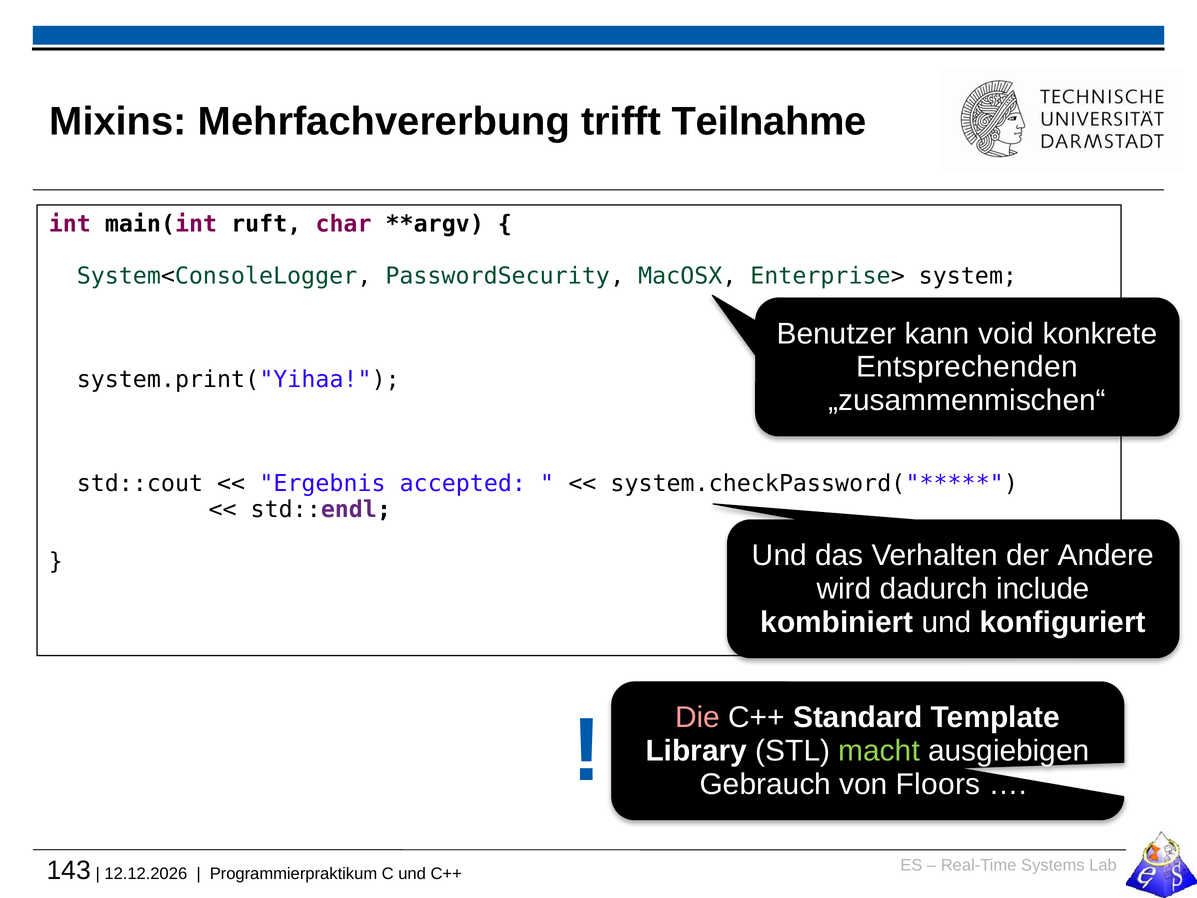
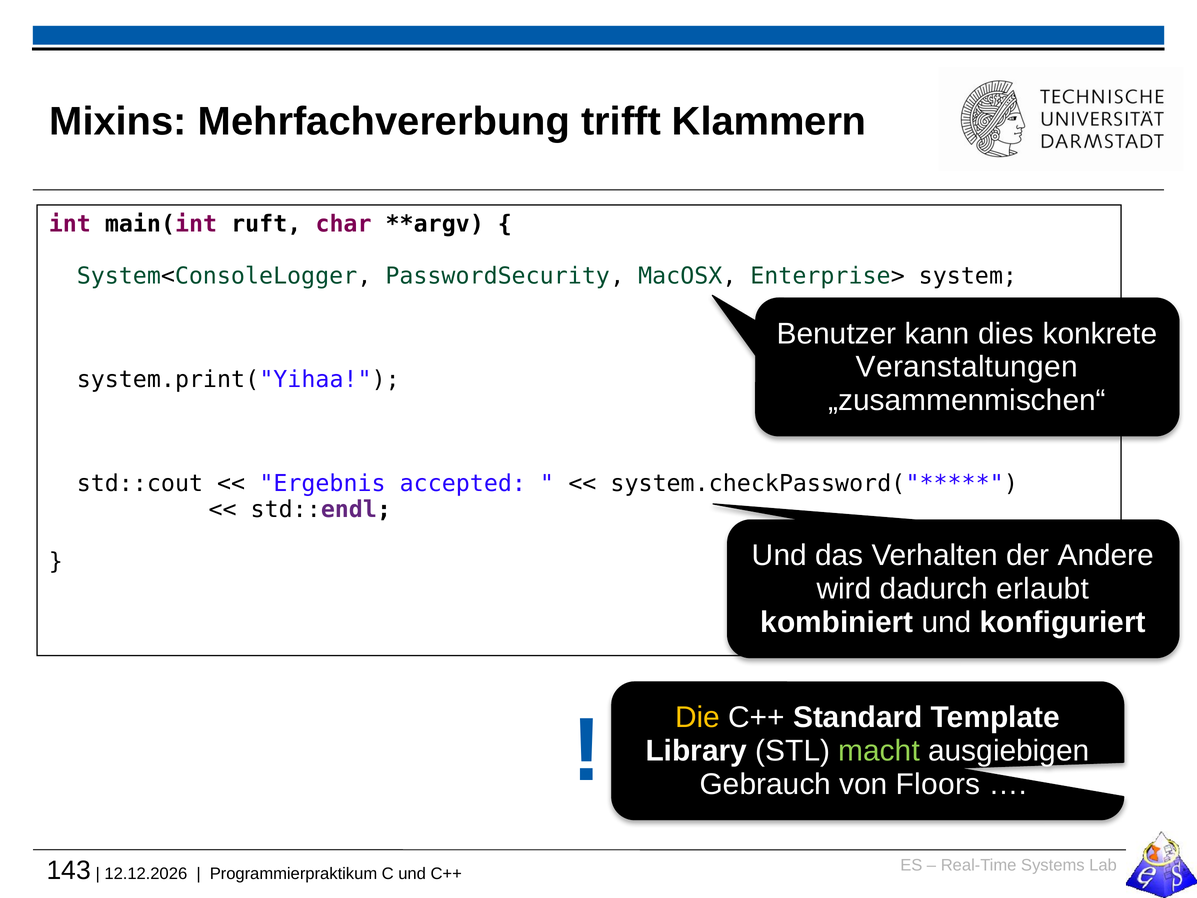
Teilnahme: Teilnahme -> Klammern
void: void -> dies
Entsprechenden: Entsprechenden -> Veranstaltungen
include: include -> erlaubt
Die colour: pink -> yellow
